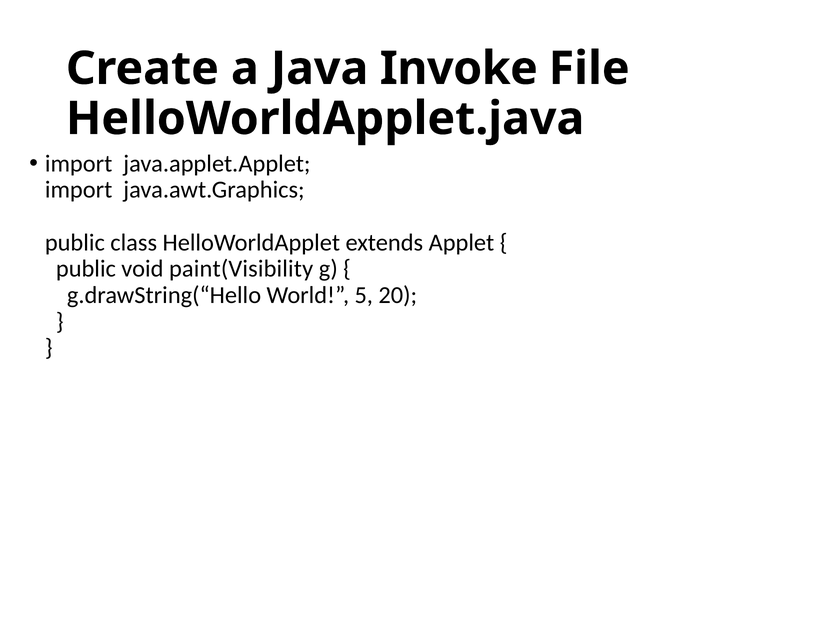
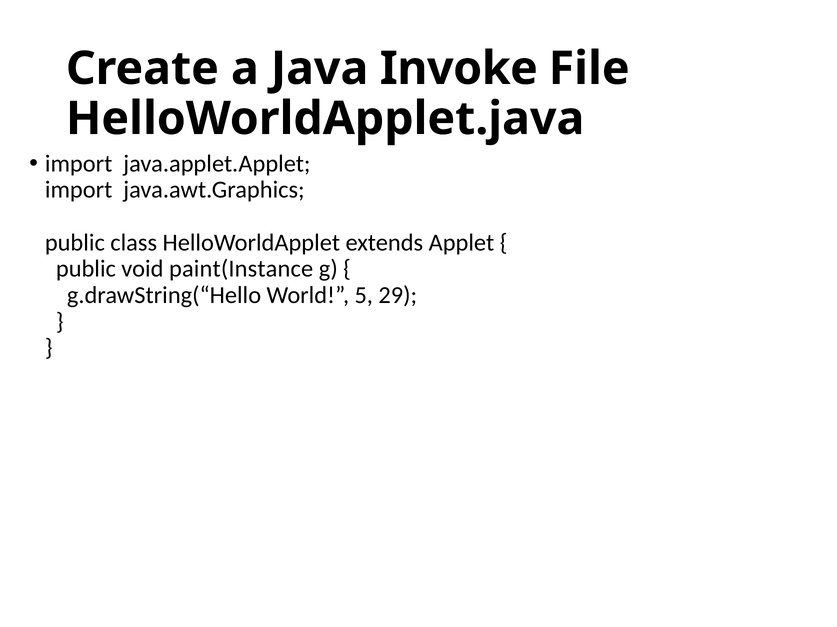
paint(Visibility: paint(Visibility -> paint(Instance
20: 20 -> 29
